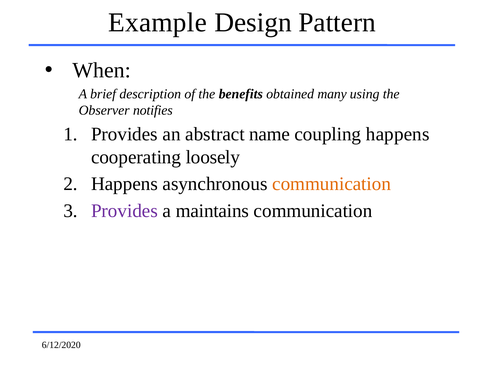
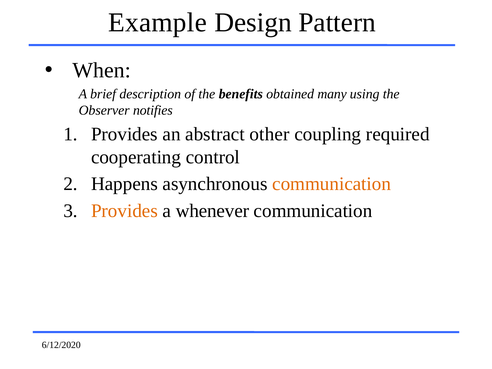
name: name -> other
coupling happens: happens -> required
loosely: loosely -> control
Provides at (124, 211) colour: purple -> orange
maintains: maintains -> whenever
